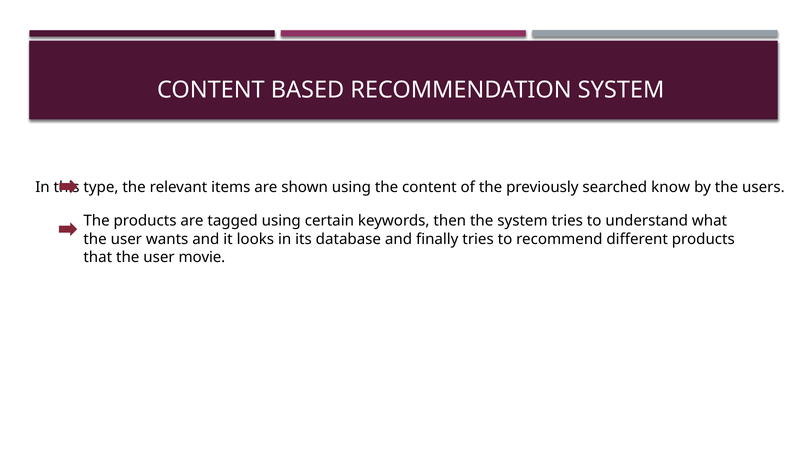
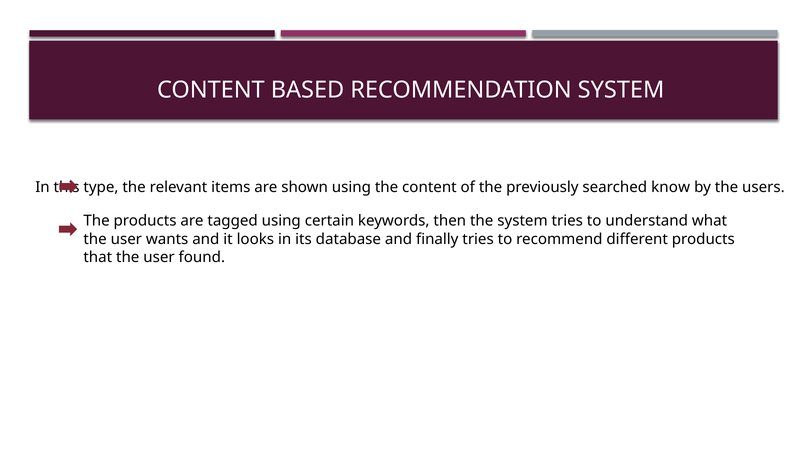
movie: movie -> found
